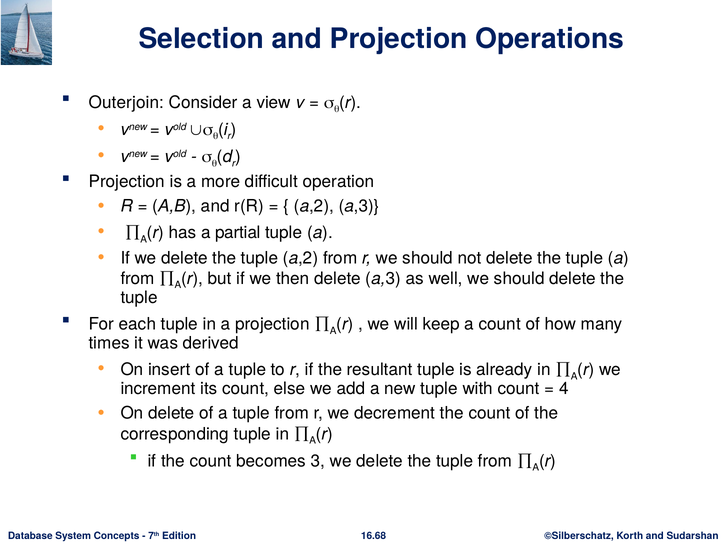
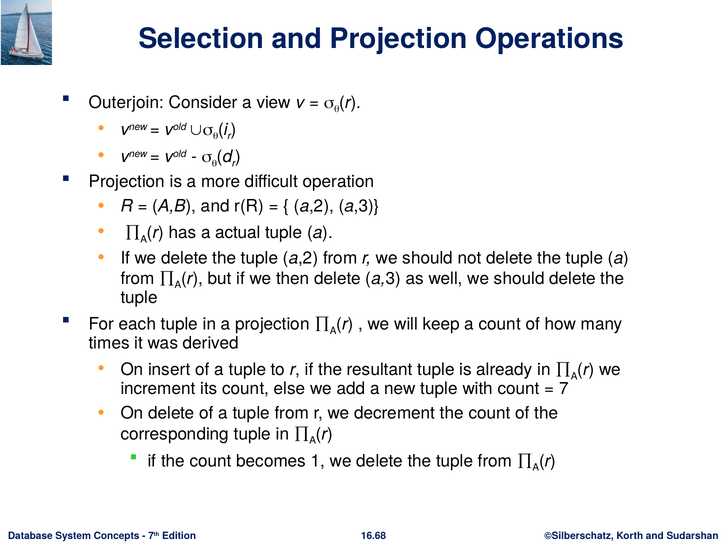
partial: partial -> actual
4: 4 -> 7
3: 3 -> 1
